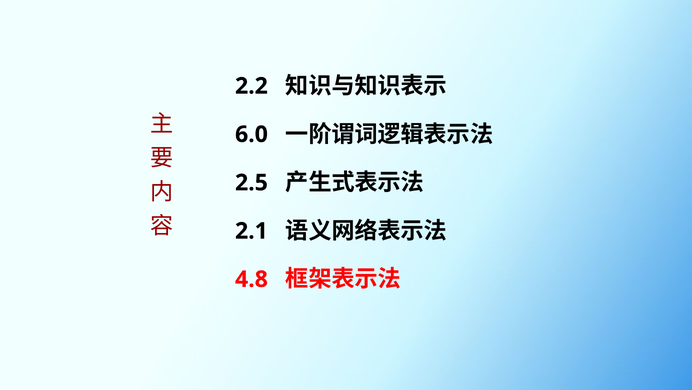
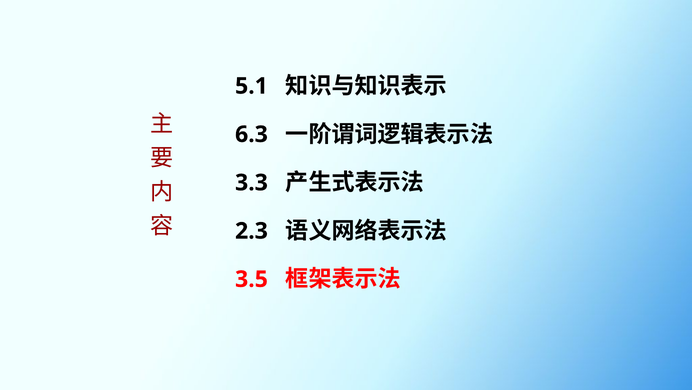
2.2: 2.2 -> 5.1
6.0: 6.0 -> 6.3
2.5: 2.5 -> 3.3
2.1: 2.1 -> 2.3
4.8: 4.8 -> 3.5
